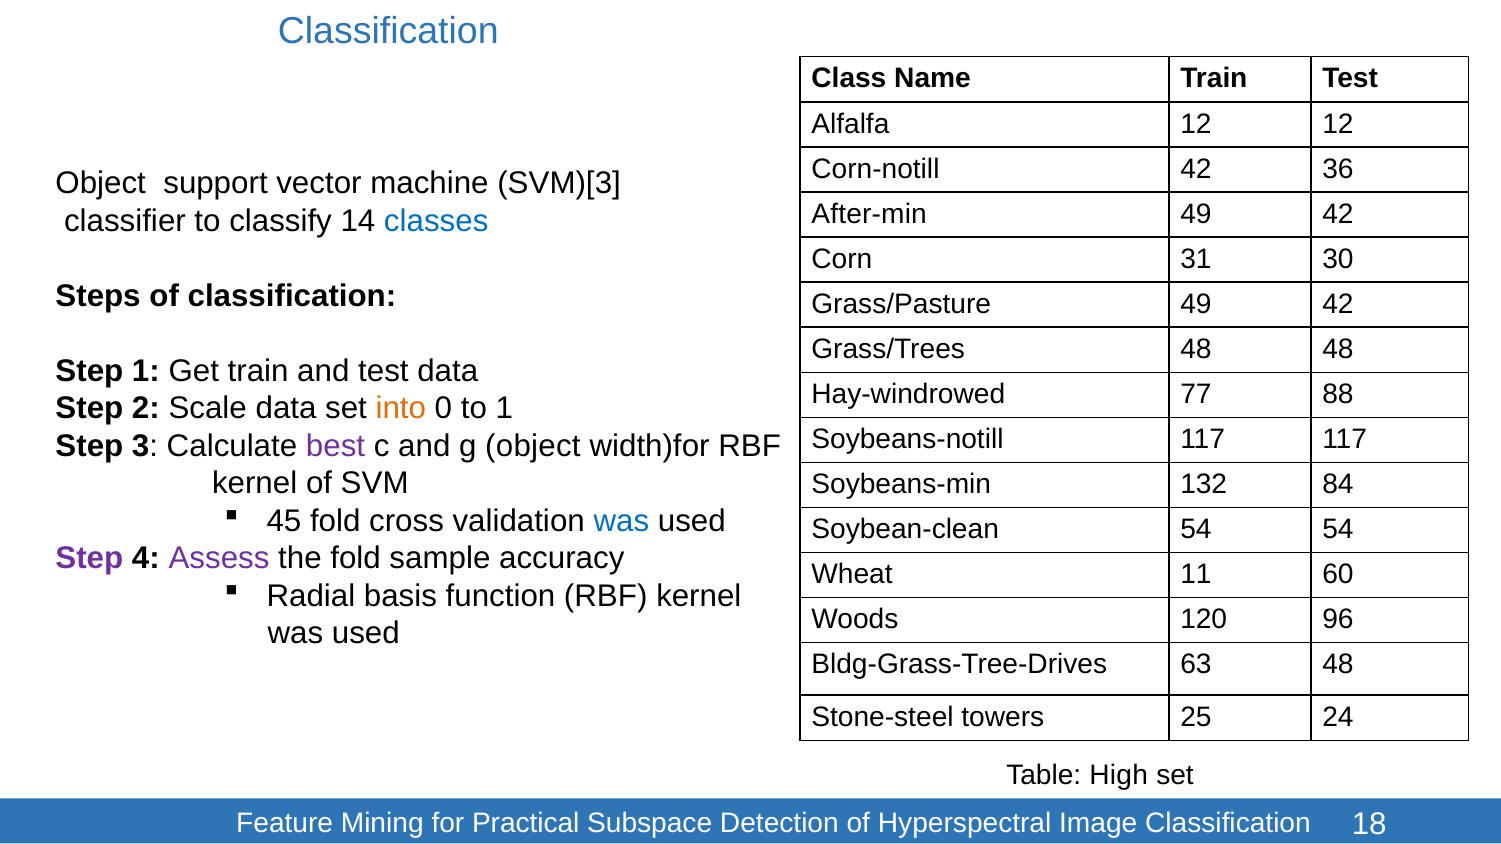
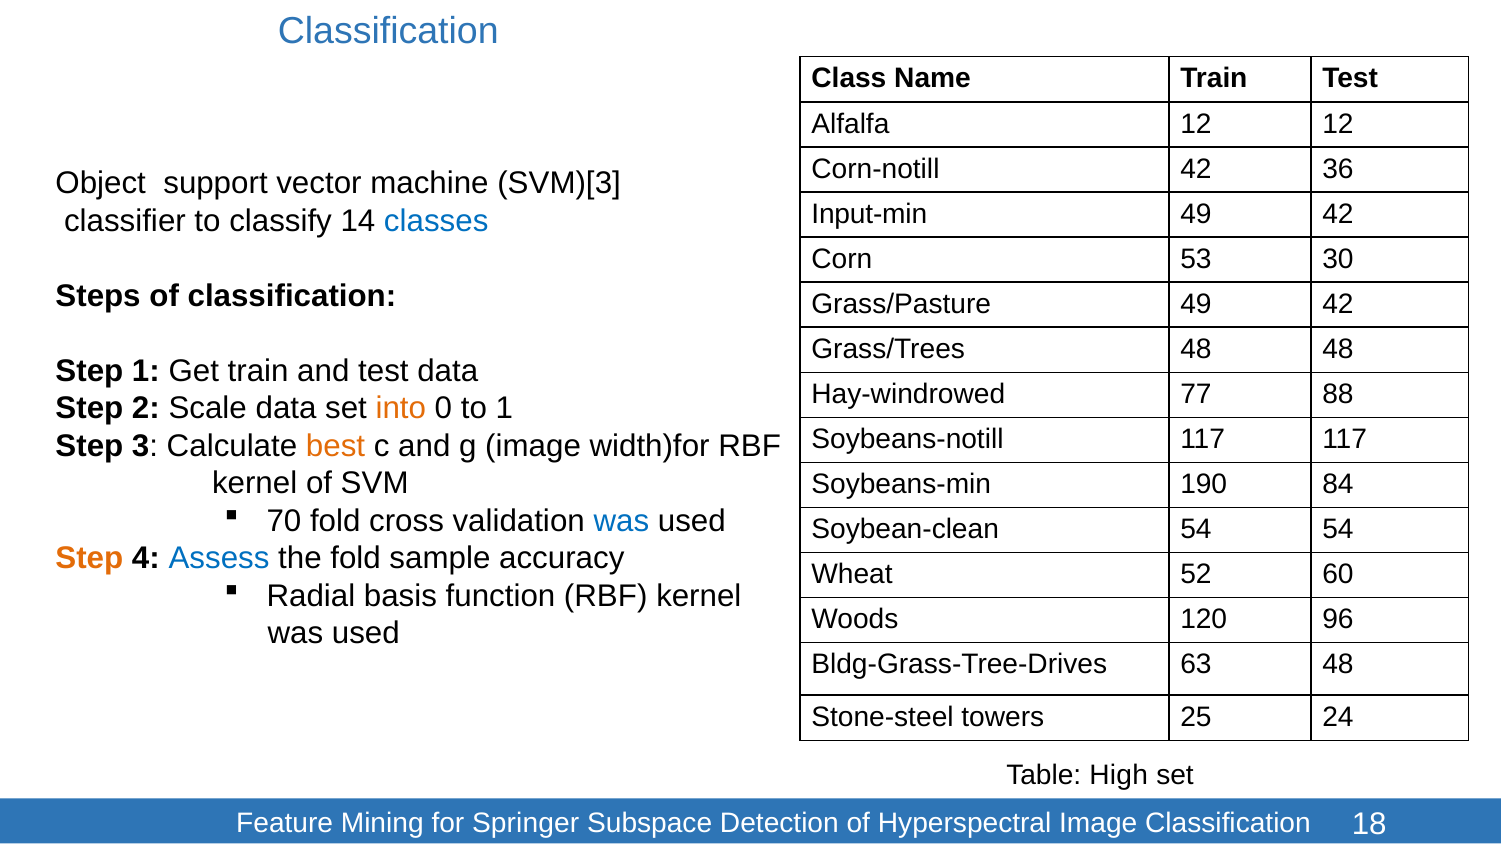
After-min: After-min -> Input-min
31: 31 -> 53
best colour: purple -> orange
g object: object -> image
132: 132 -> 190
45: 45 -> 70
Step at (89, 559) colour: purple -> orange
Assess colour: purple -> blue
11: 11 -> 52
Practical: Practical -> Springer
